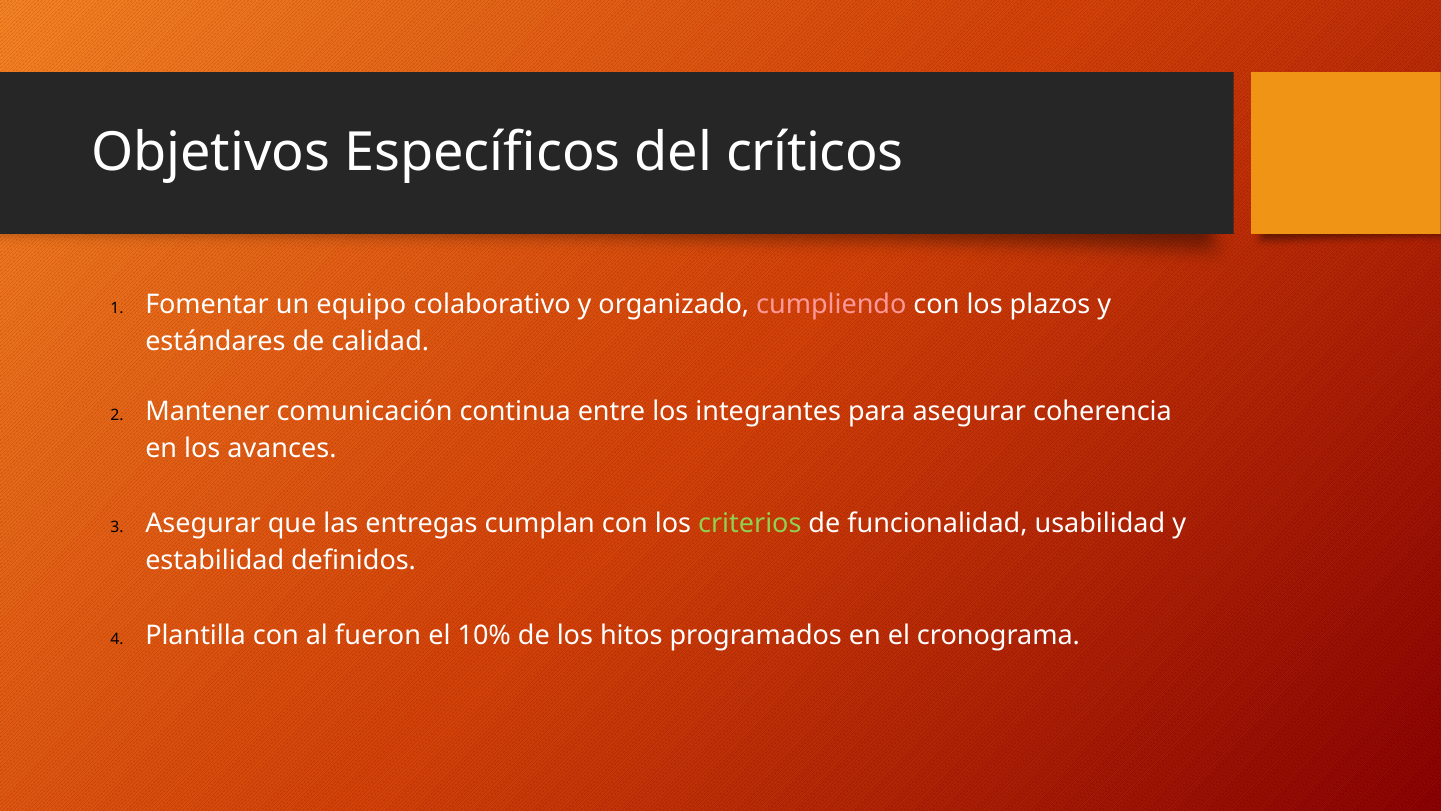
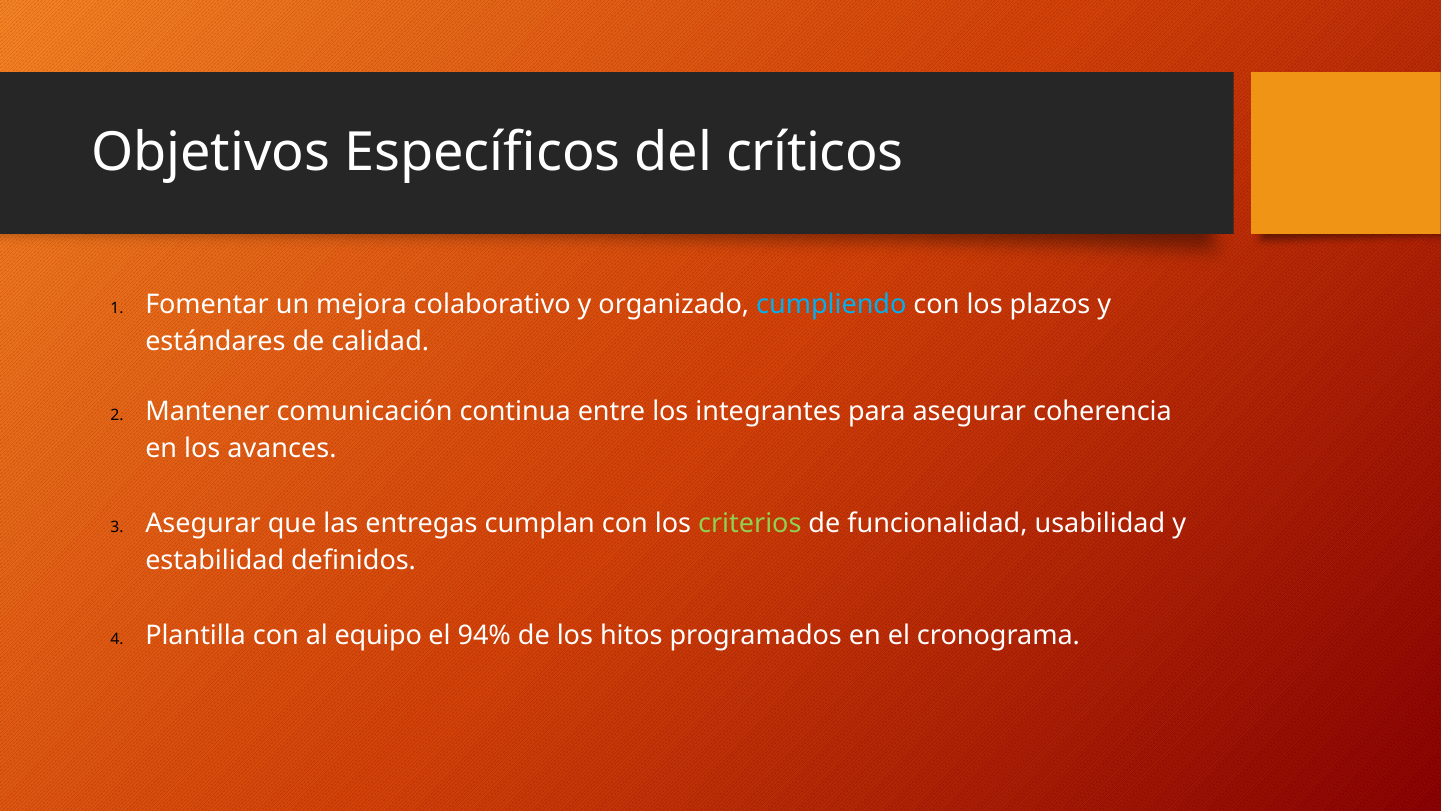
equipo: equipo -> mejora
cumpliendo colour: pink -> light blue
fueron: fueron -> equipo
10%: 10% -> 94%
